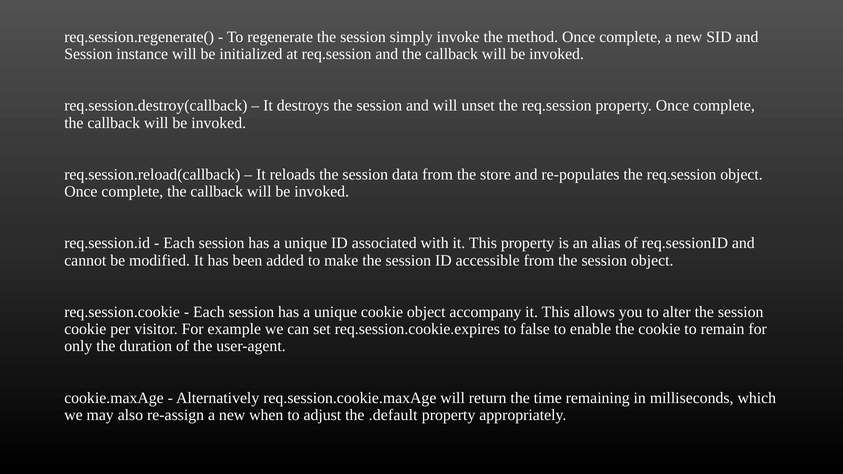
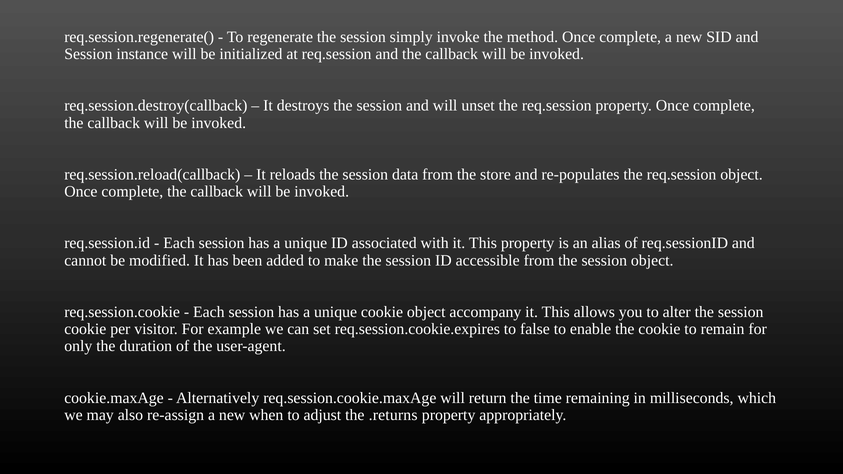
.default: .default -> .returns
